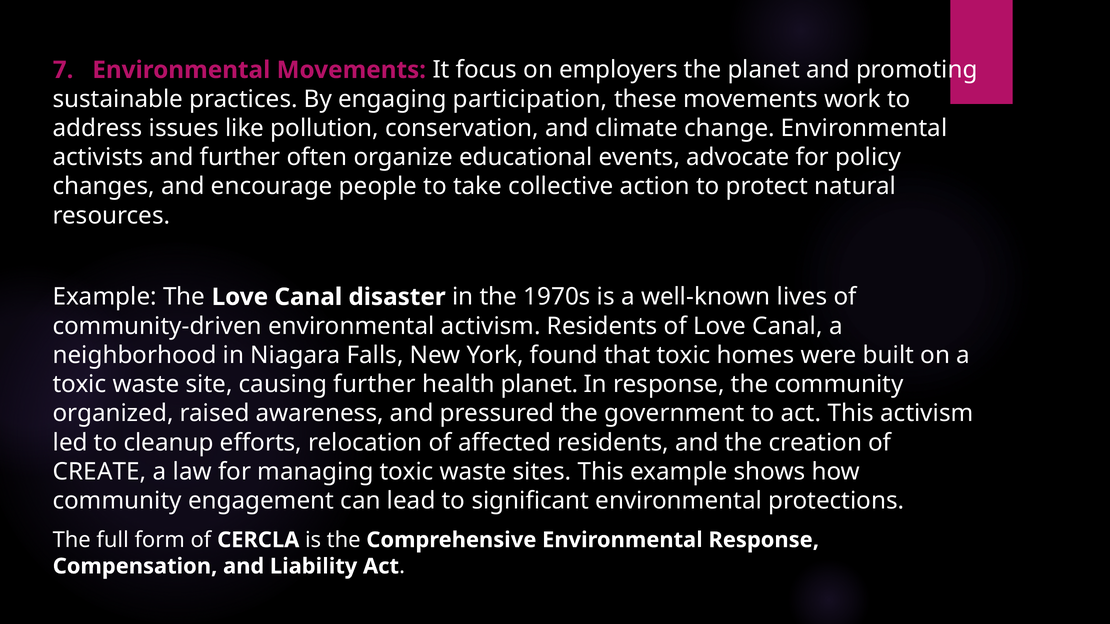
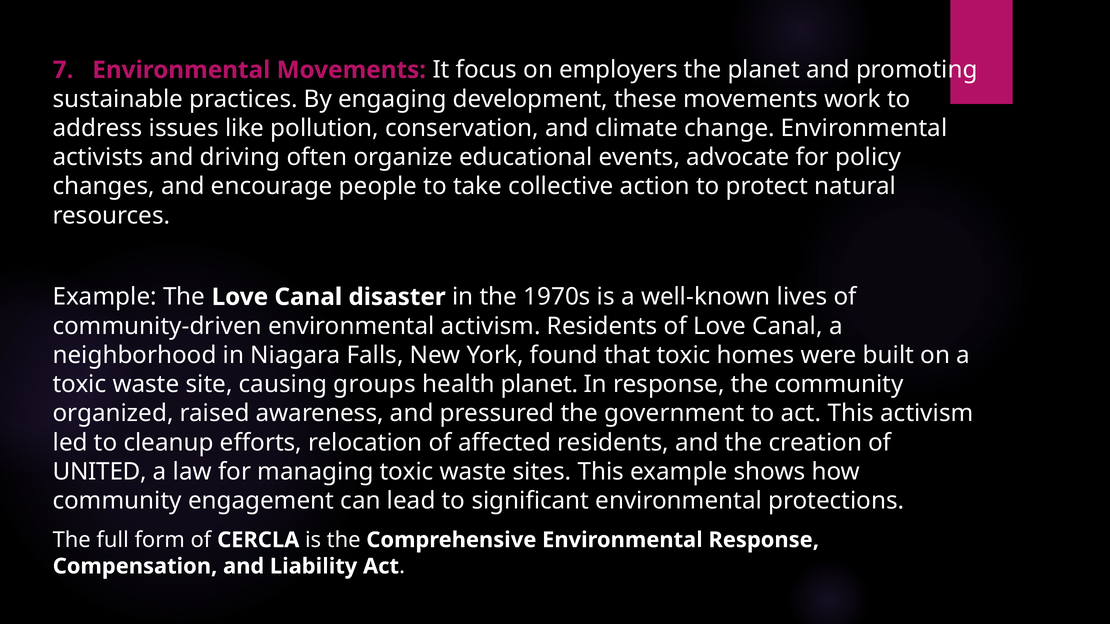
participation: participation -> development
and further: further -> driving
causing further: further -> groups
CREATE: CREATE -> UNITED
